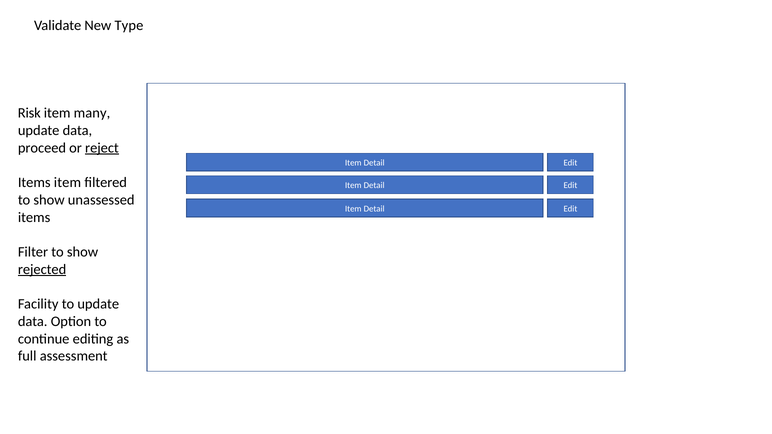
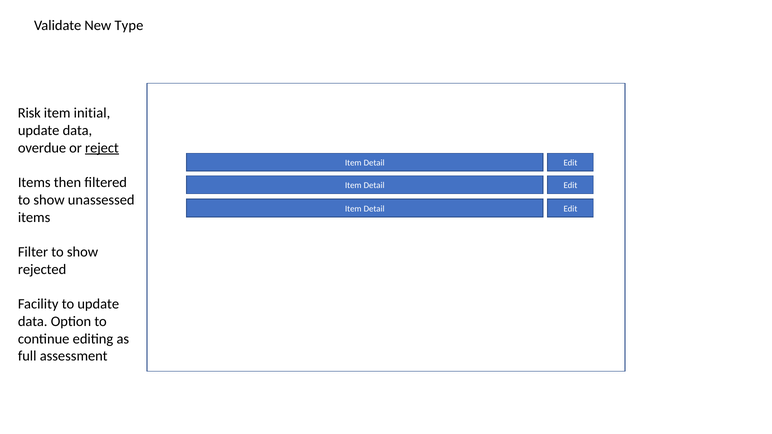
many: many -> initial
proceed: proceed -> overdue
Items item: item -> then
rejected underline: present -> none
